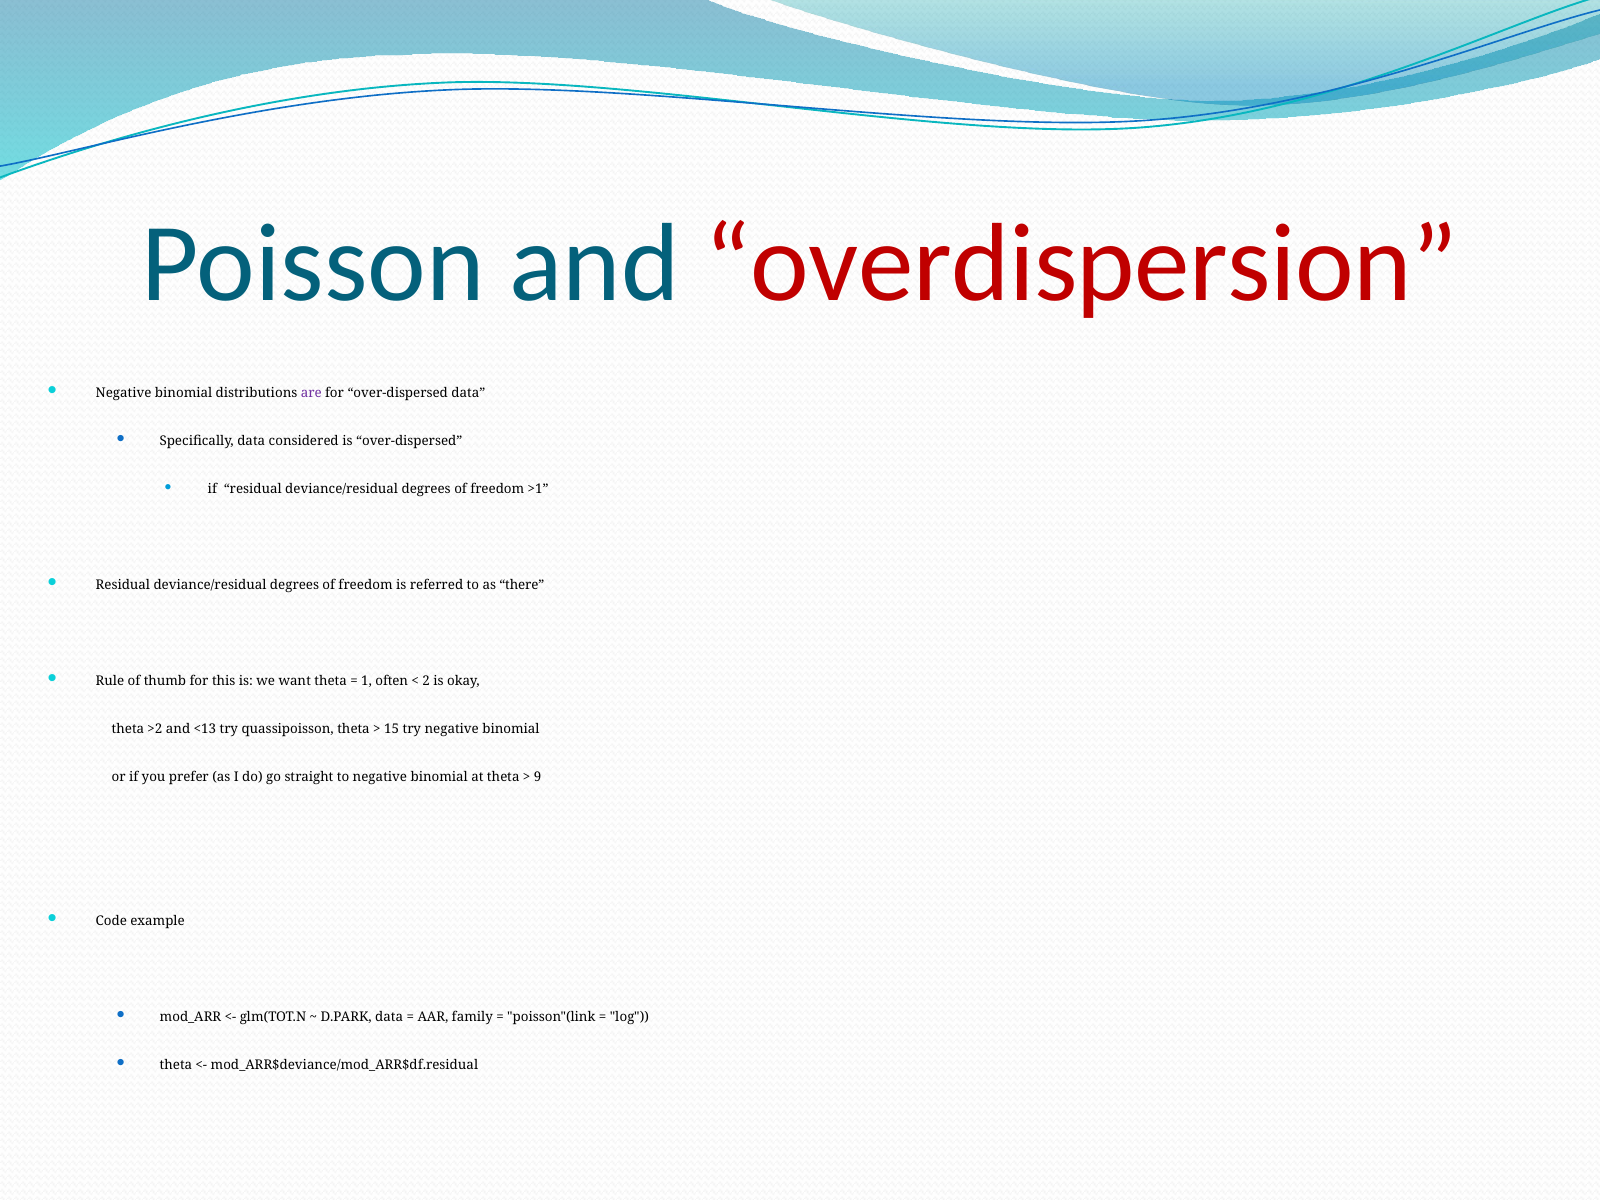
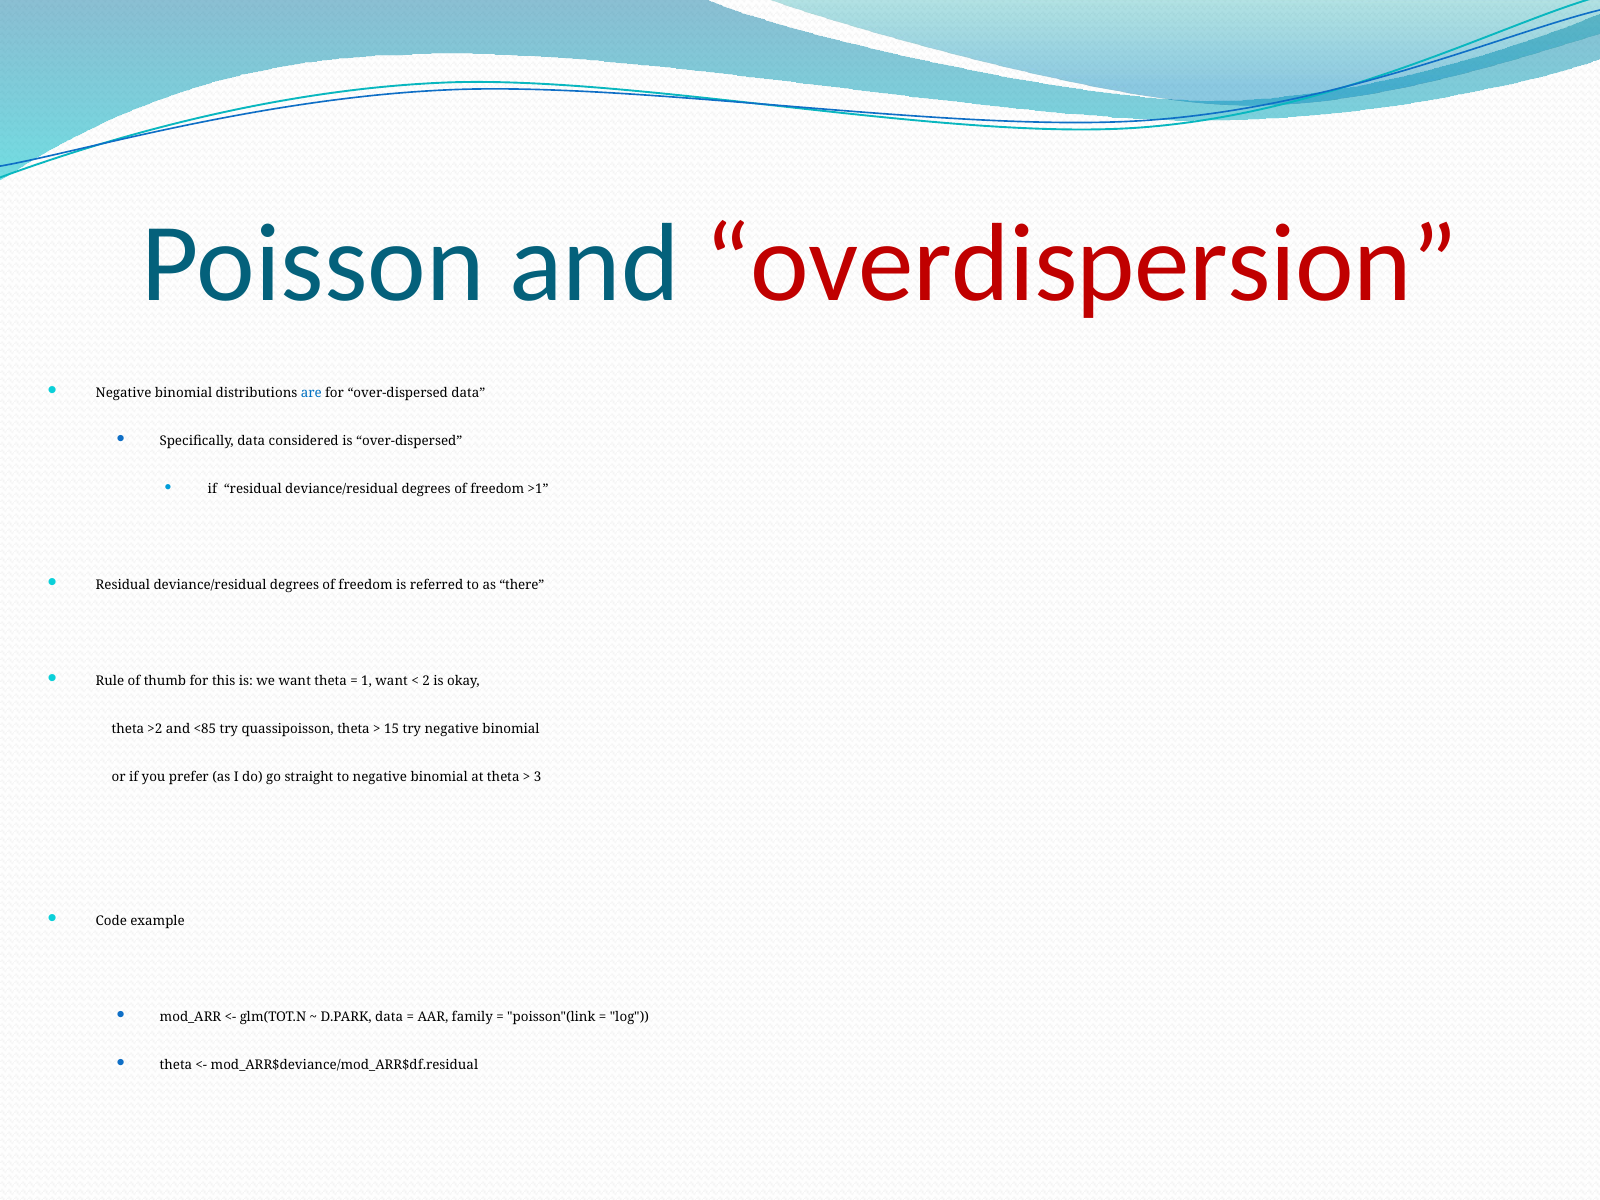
are colour: purple -> blue
1 often: often -> want
<13: <13 -> <85
9: 9 -> 3
